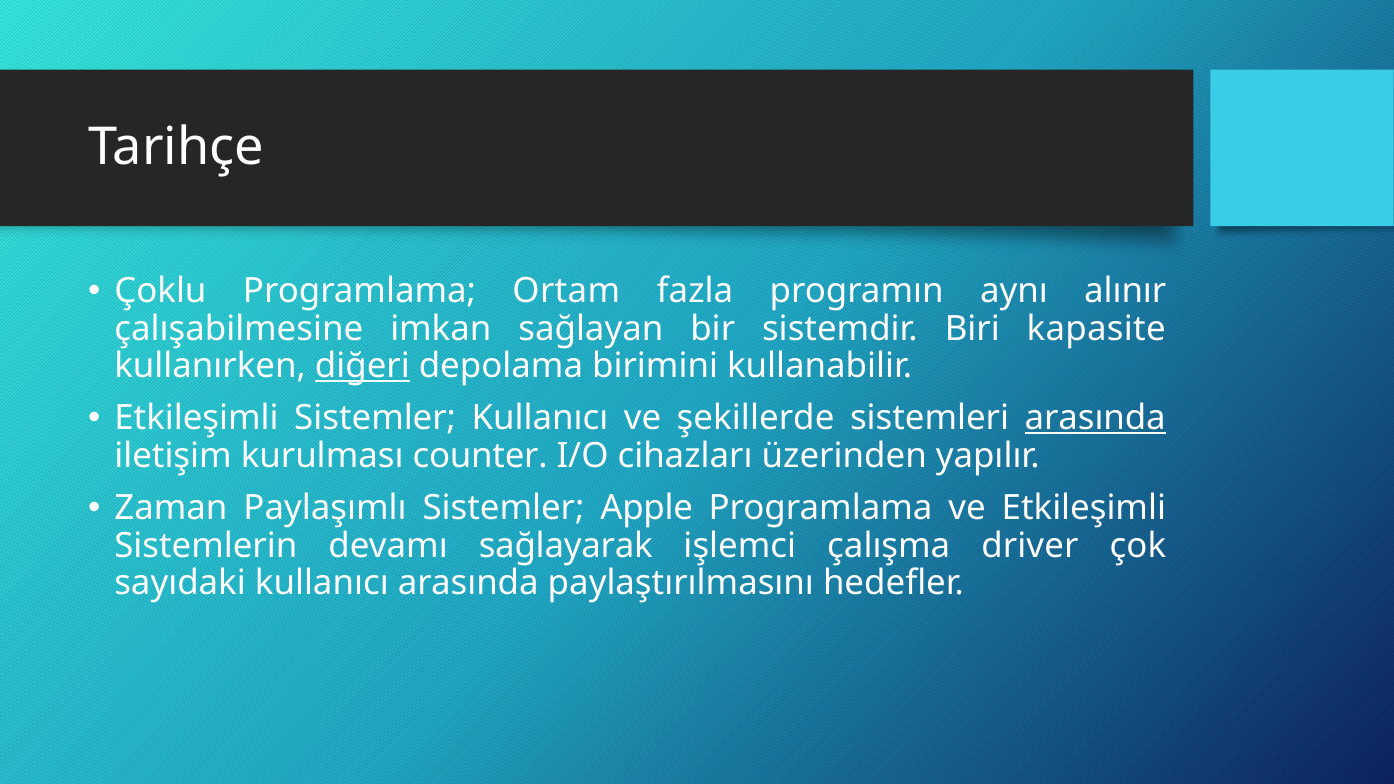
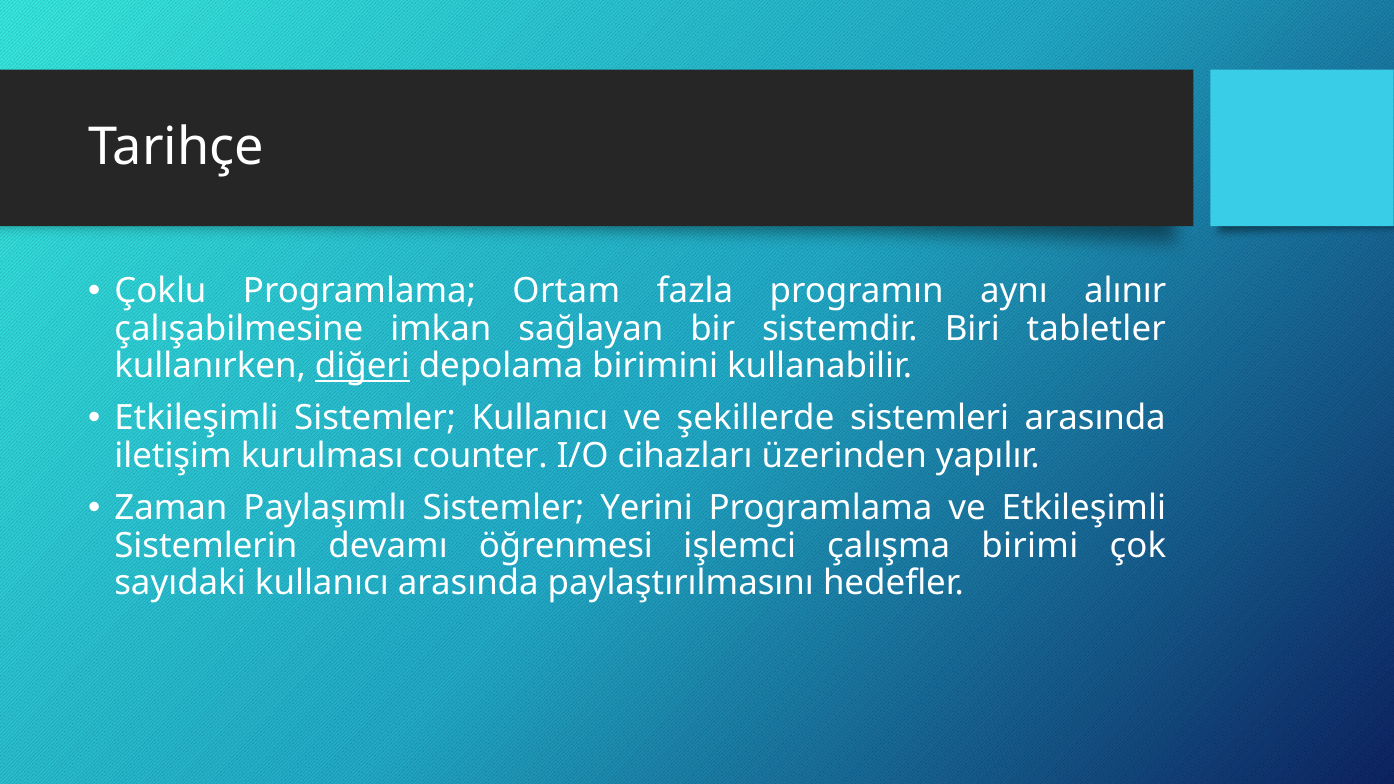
kapasite: kapasite -> tabletler
arasında at (1095, 418) underline: present -> none
Apple: Apple -> Yerini
sağlayarak: sağlayarak -> öğrenmesi
driver: driver -> birimi
